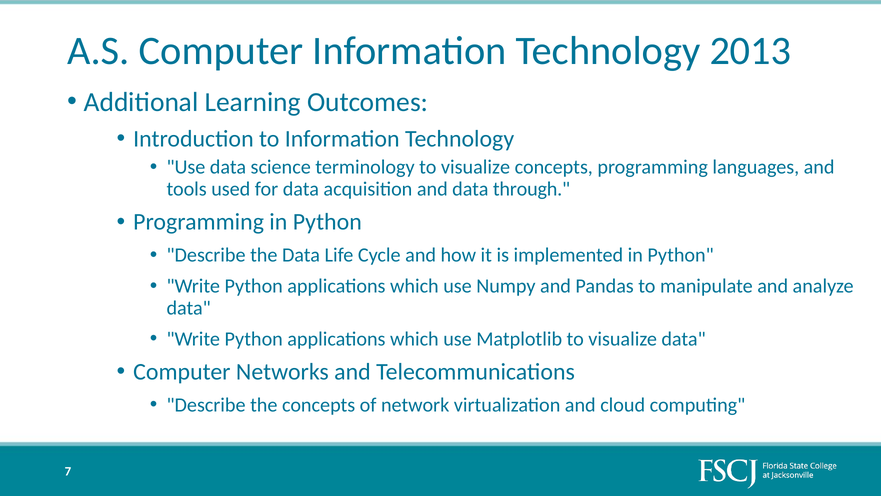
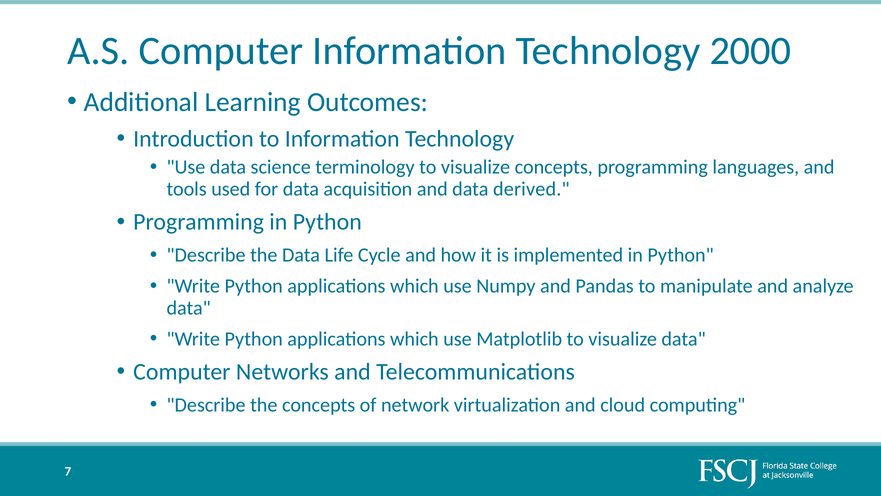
2013: 2013 -> 2000
through: through -> derived
